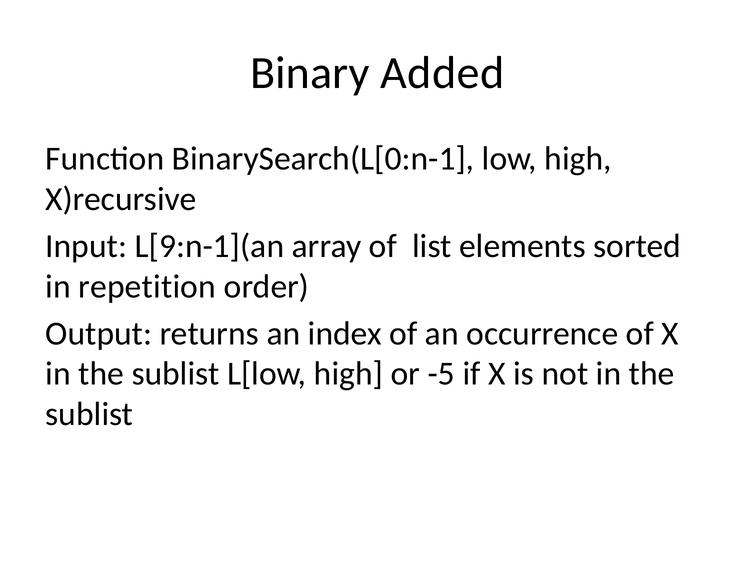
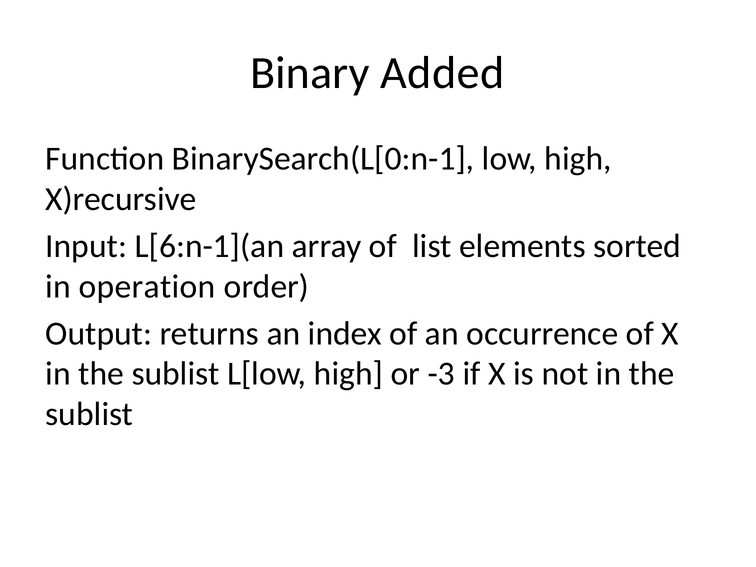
L[9:n-1](an: L[9:n-1](an -> L[6:n-1](an
repetition: repetition -> operation
-5: -5 -> -3
